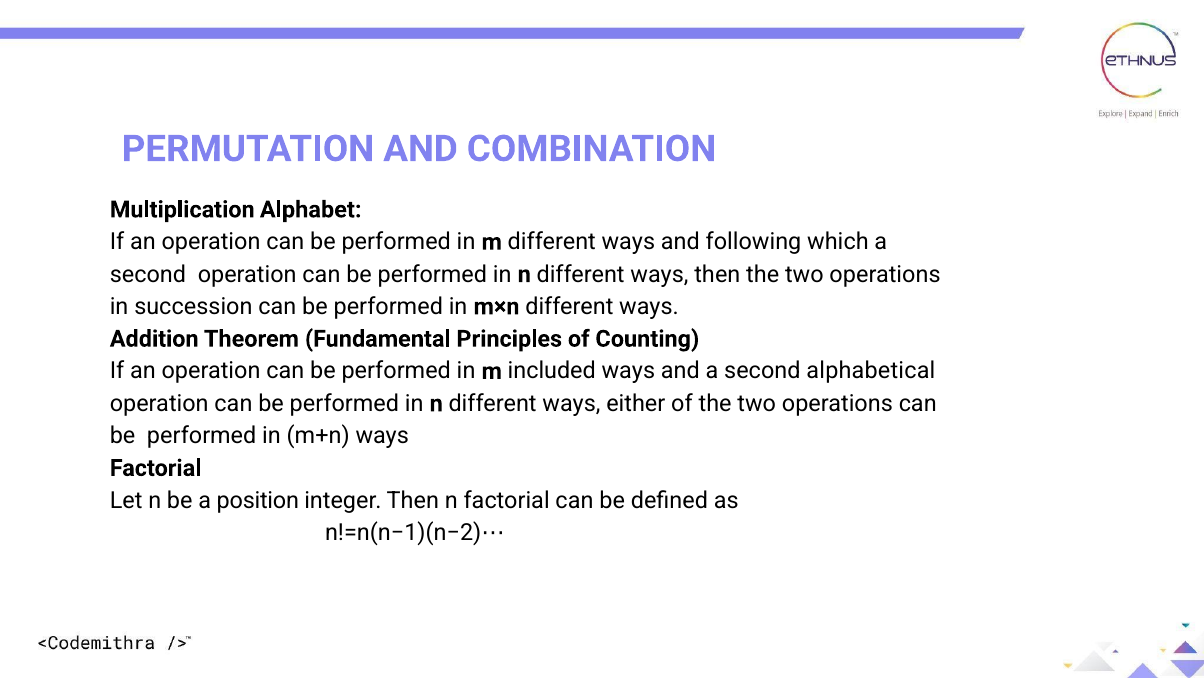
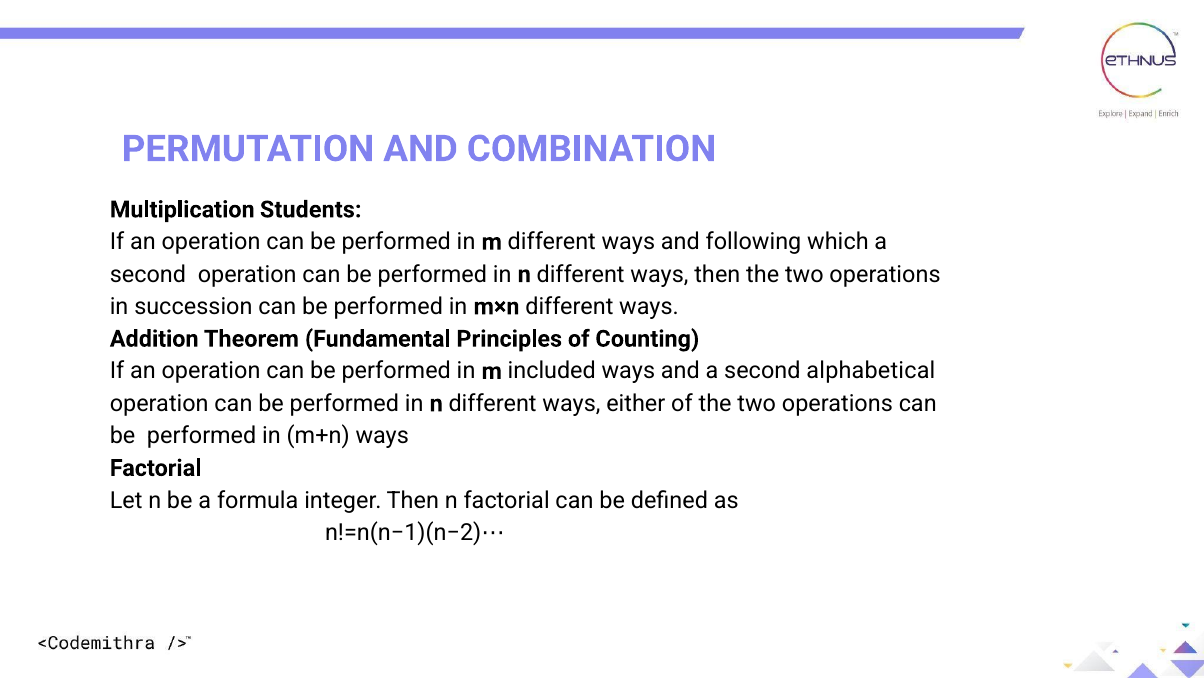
Alphabet: Alphabet -> Students
position: position -> formula
